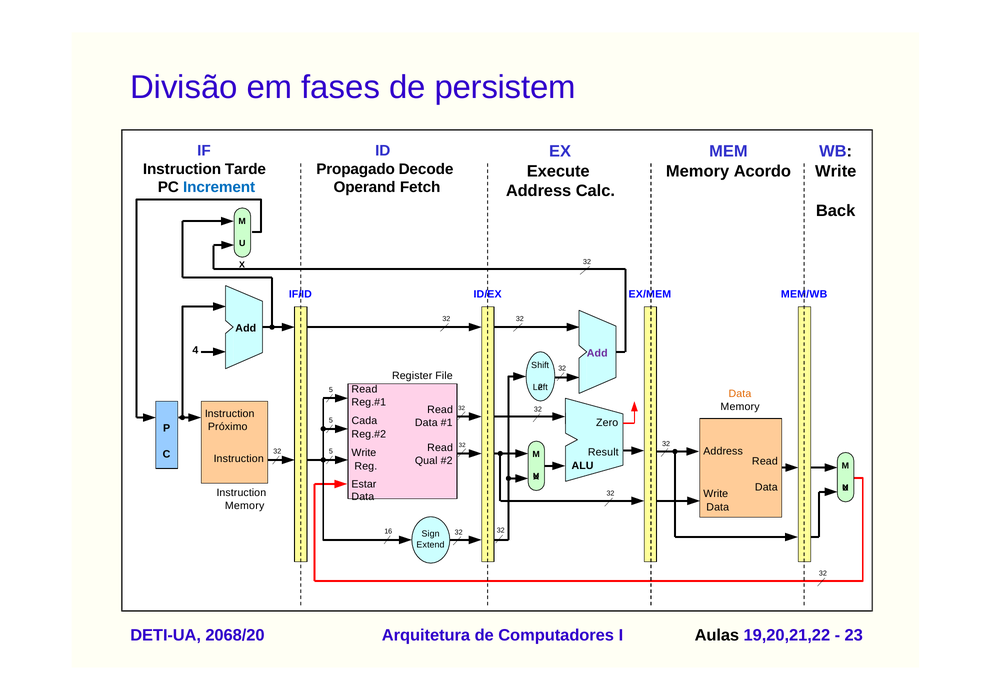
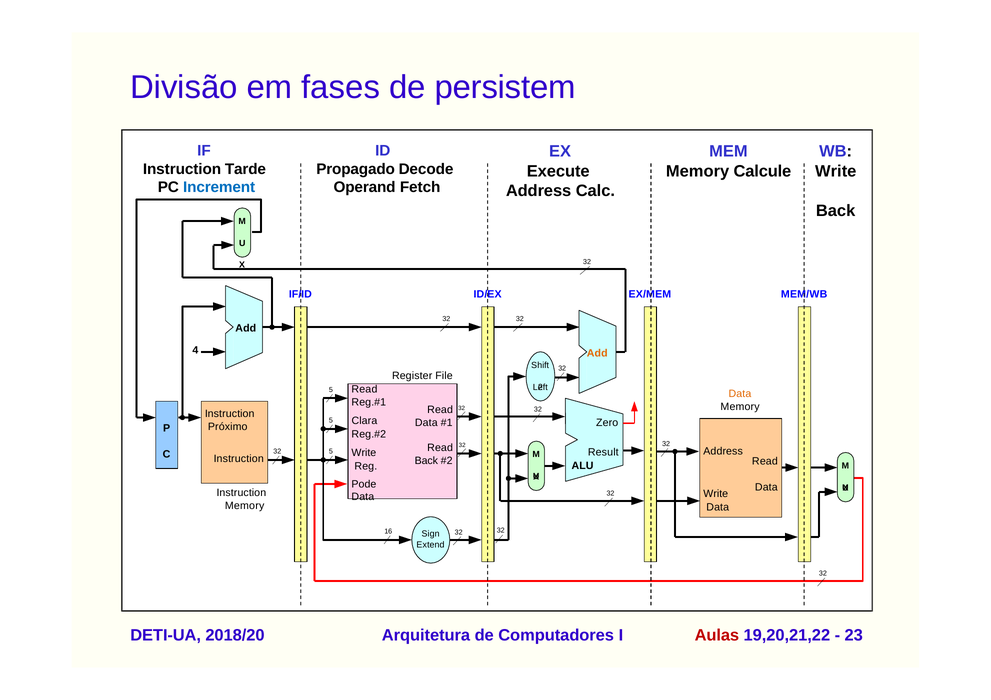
Acordo: Acordo -> Calcule
Add at (597, 353) colour: purple -> orange
Cada: Cada -> Clara
Qual at (426, 461): Qual -> Back
Estar: Estar -> Pode
2068/20: 2068/20 -> 2018/20
Aulas colour: black -> red
